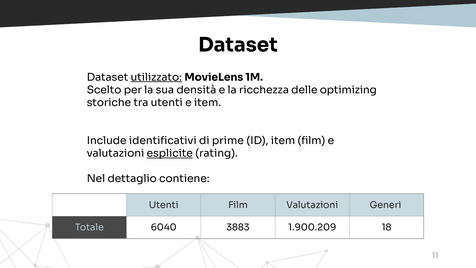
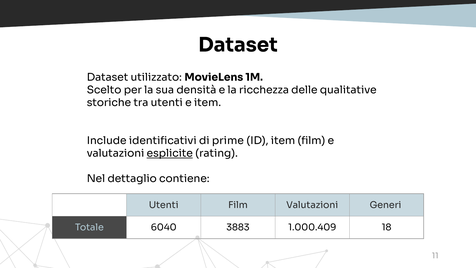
utilizzato underline: present -> none
optimizing: optimizing -> qualitative
1.900.209: 1.900.209 -> 1.000.409
